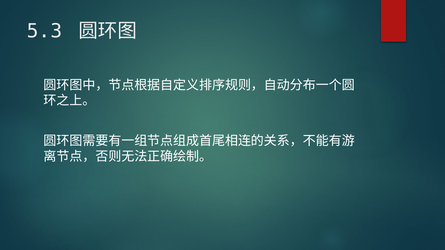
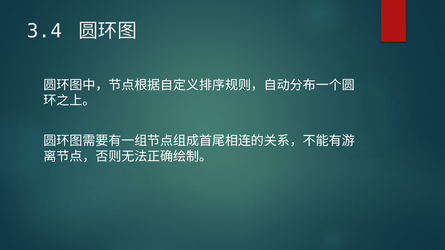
5.3: 5.3 -> 3.4
